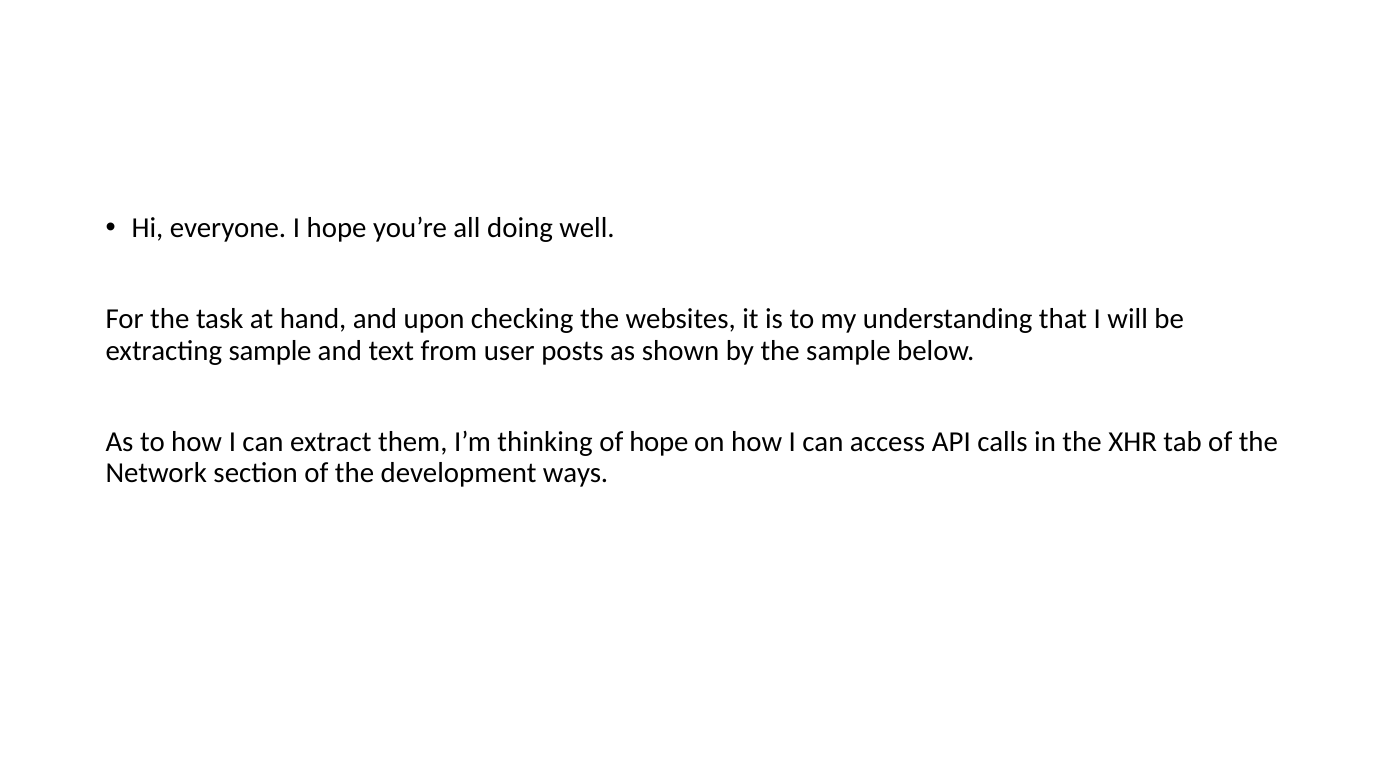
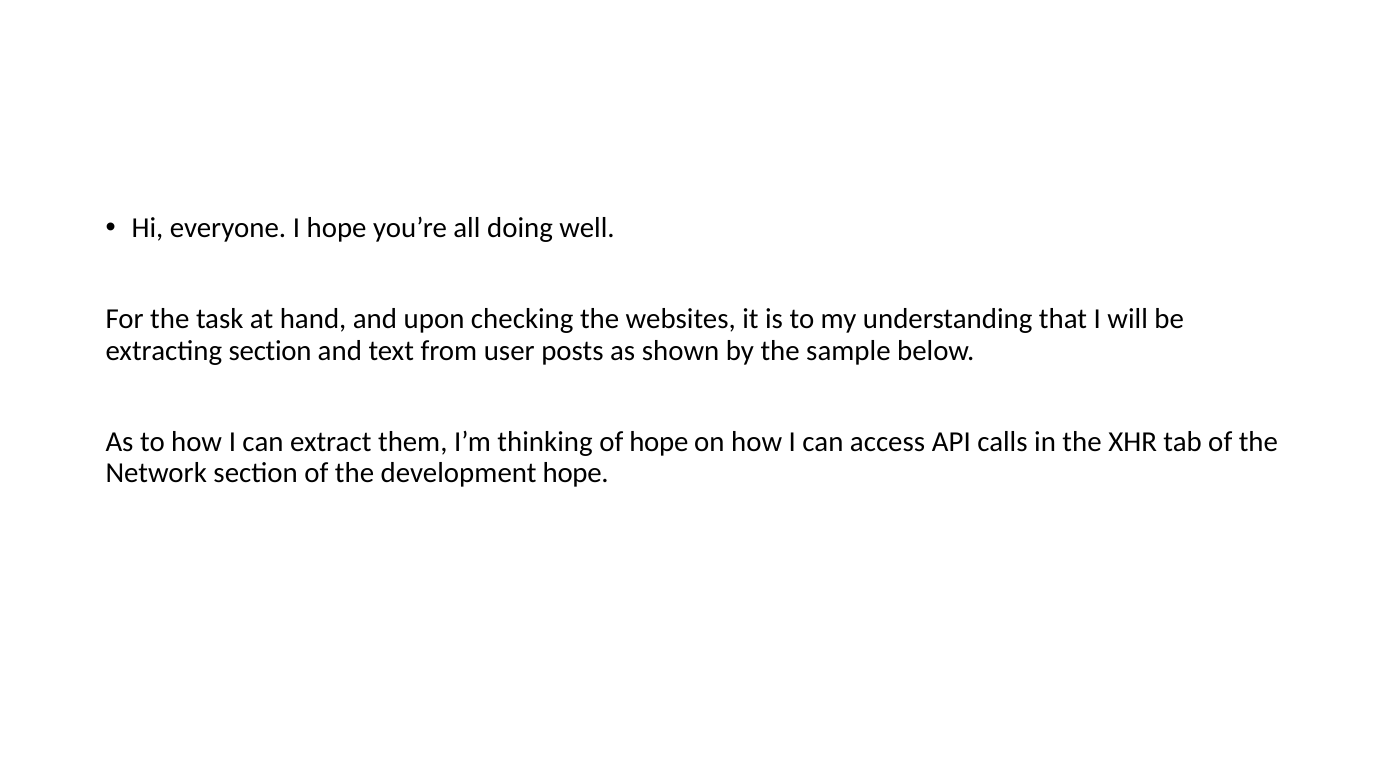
extracting sample: sample -> section
development ways: ways -> hope
